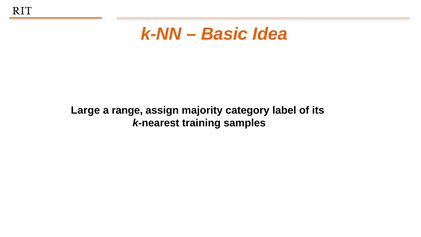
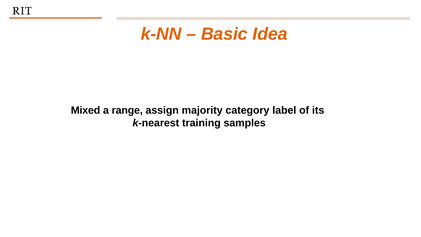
Large: Large -> Mixed
